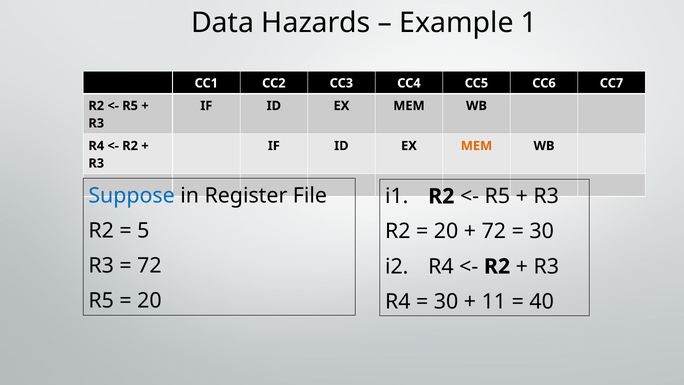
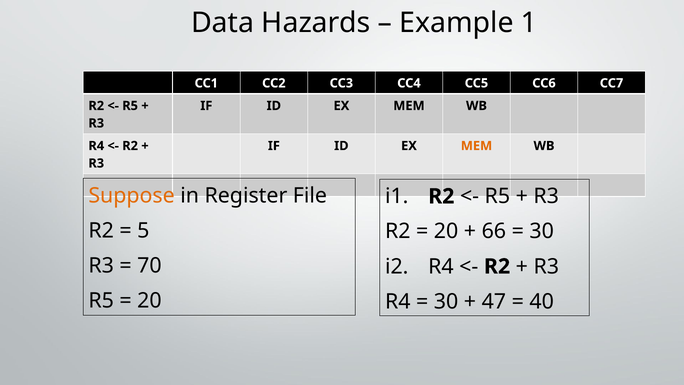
Suppose colour: blue -> orange
72 at (494, 231): 72 -> 66
72 at (149, 266): 72 -> 70
11: 11 -> 47
